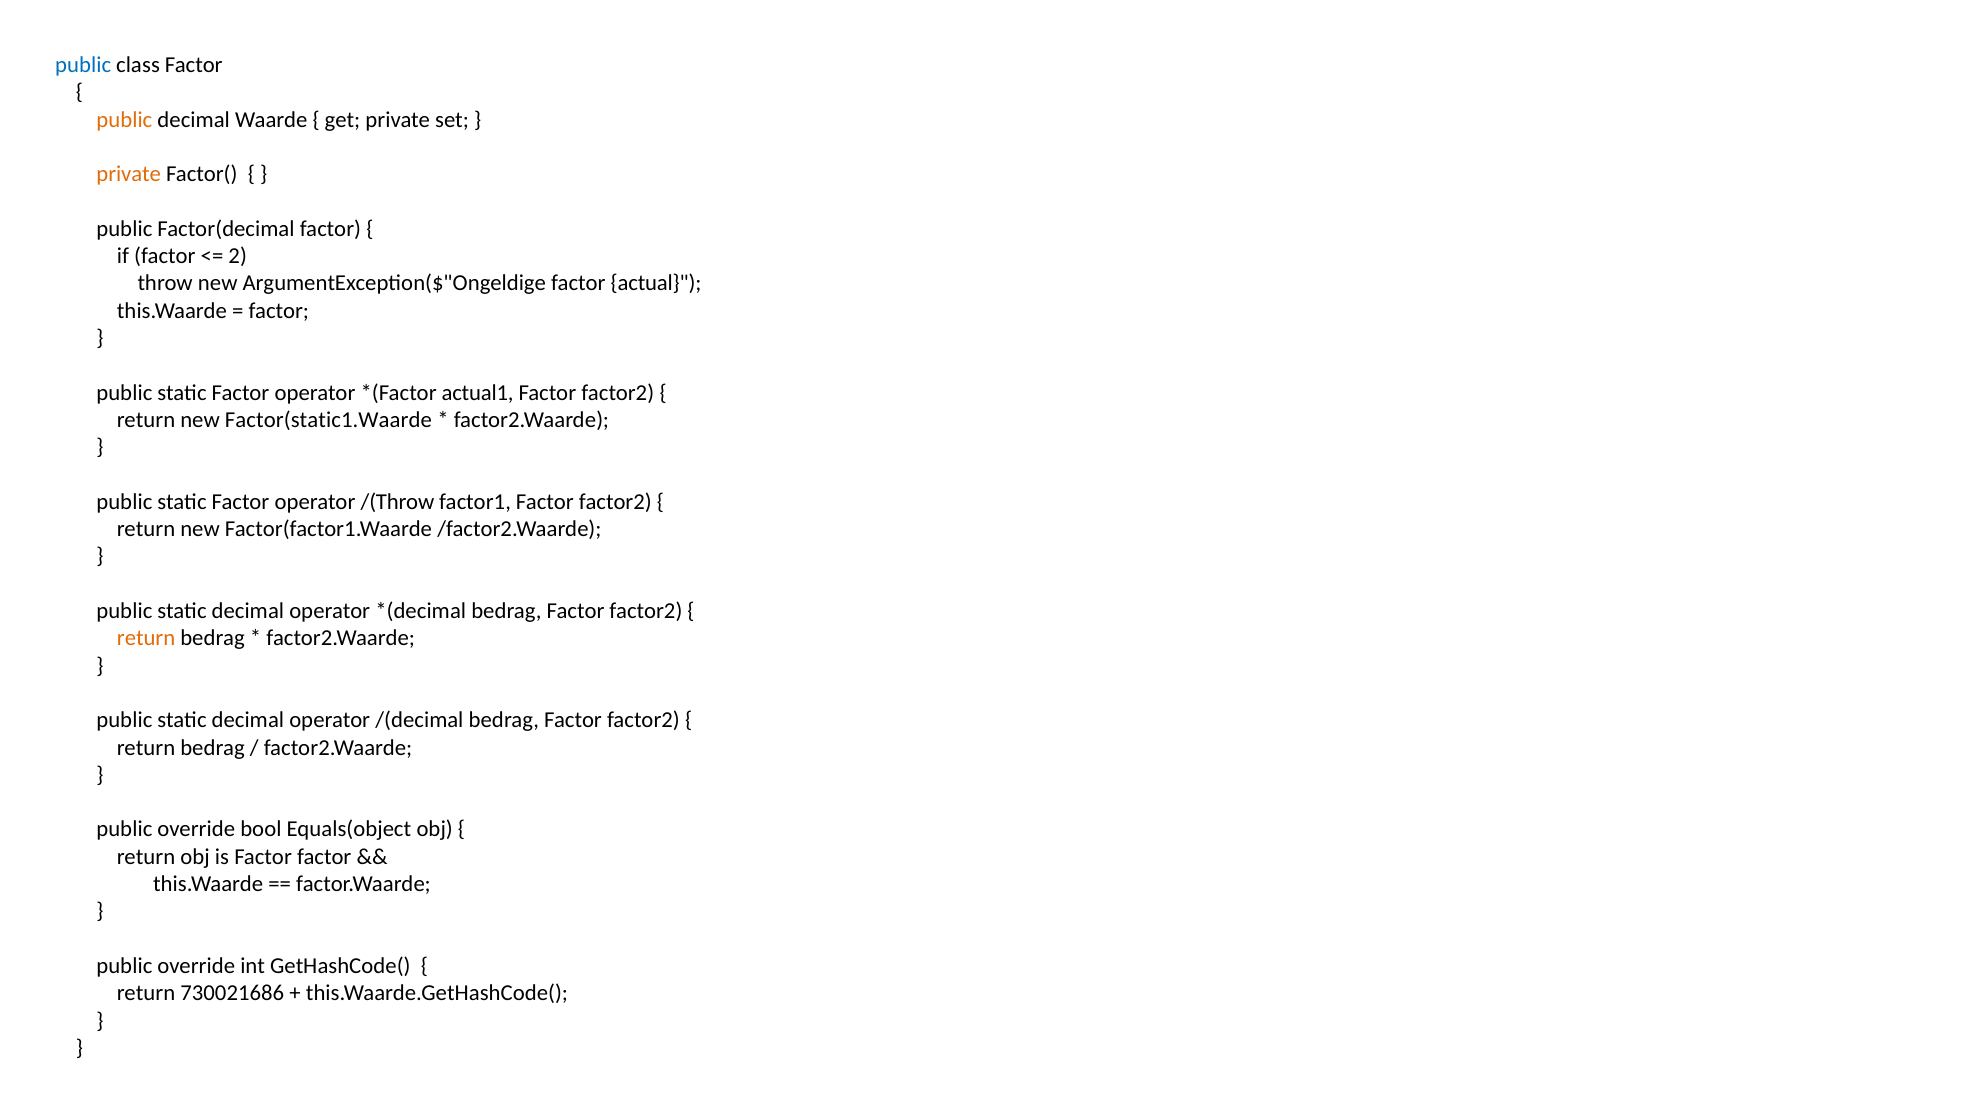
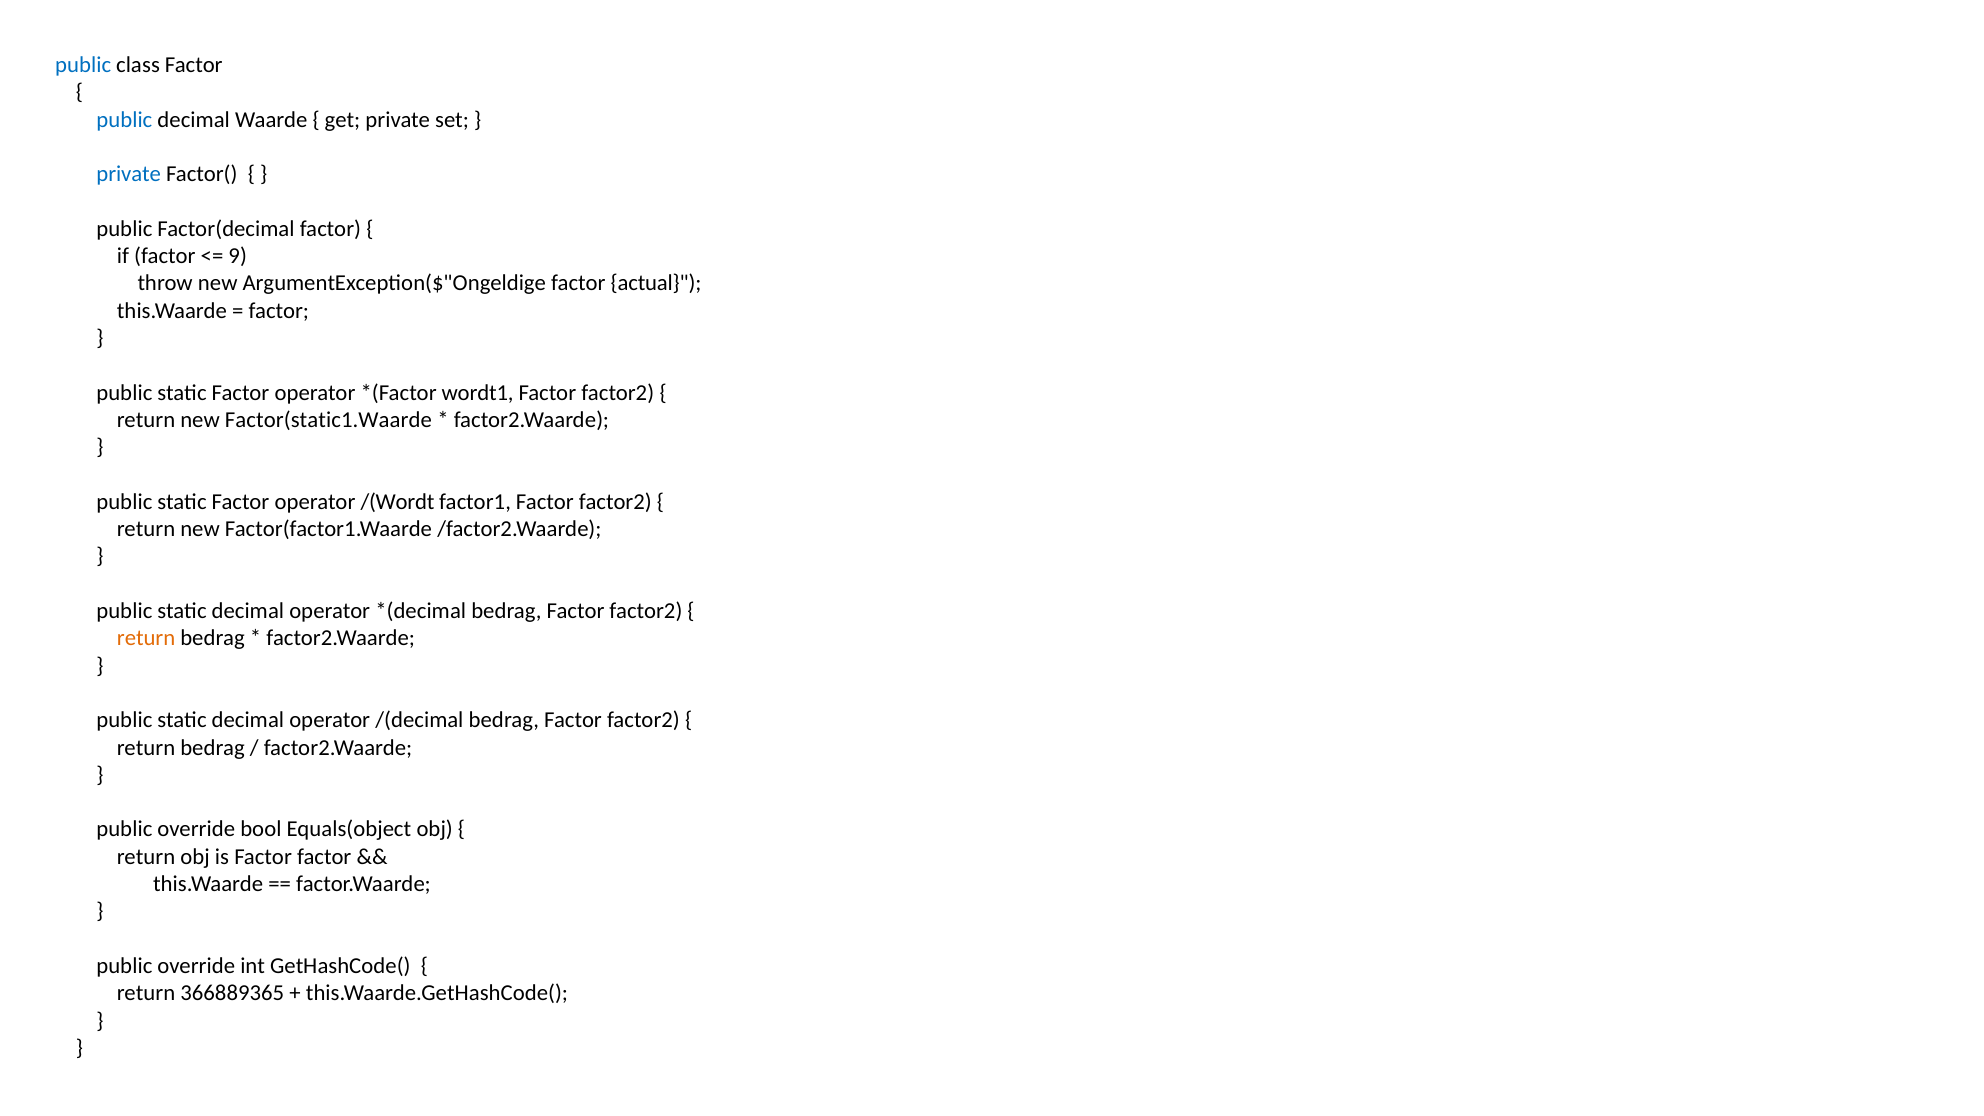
public at (124, 120) colour: orange -> blue
private at (129, 174) colour: orange -> blue
2: 2 -> 9
actual1: actual1 -> wordt1
/(Throw: /(Throw -> /(Wordt
730021686: 730021686 -> 366889365
